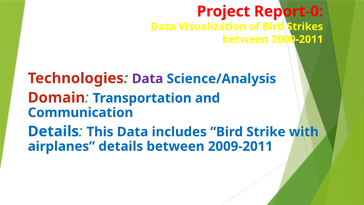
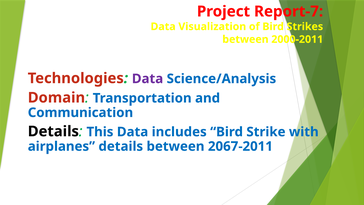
Report-0: Report-0 -> Report-7
Details at (53, 131) colour: blue -> black
2009-2011: 2009-2011 -> 2067-2011
